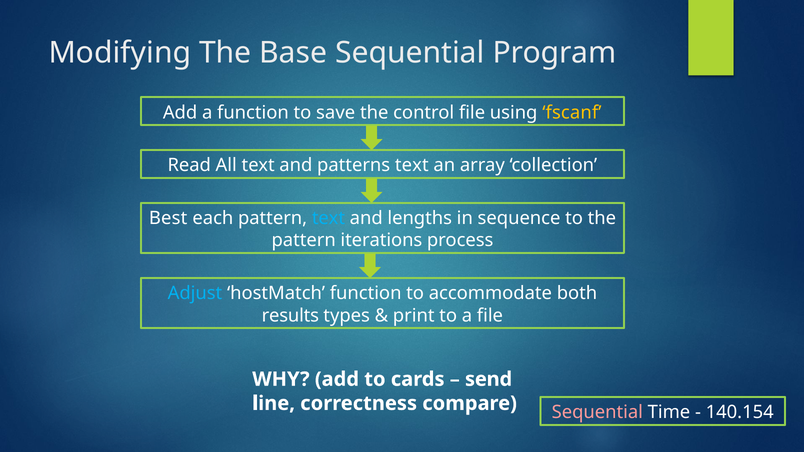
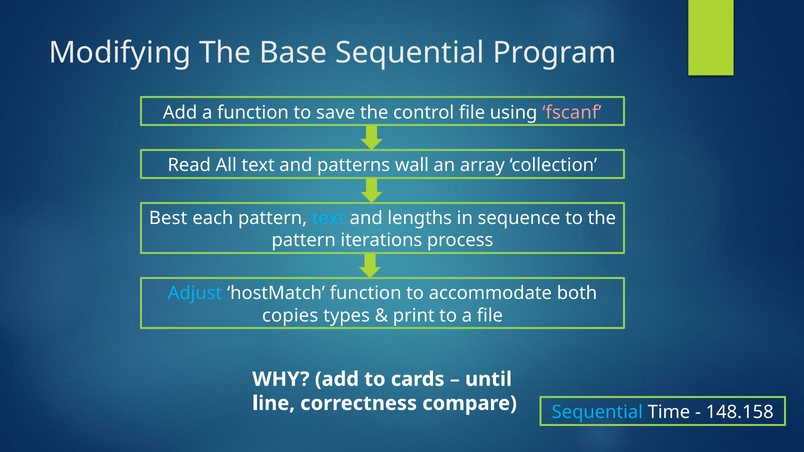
fscanf colour: yellow -> pink
patterns text: text -> wall
results: results -> copies
send: send -> until
Sequential at (597, 413) colour: pink -> light blue
140.154: 140.154 -> 148.158
